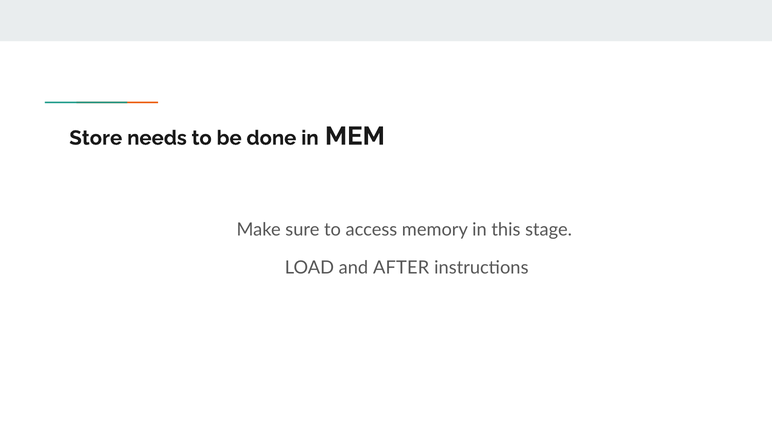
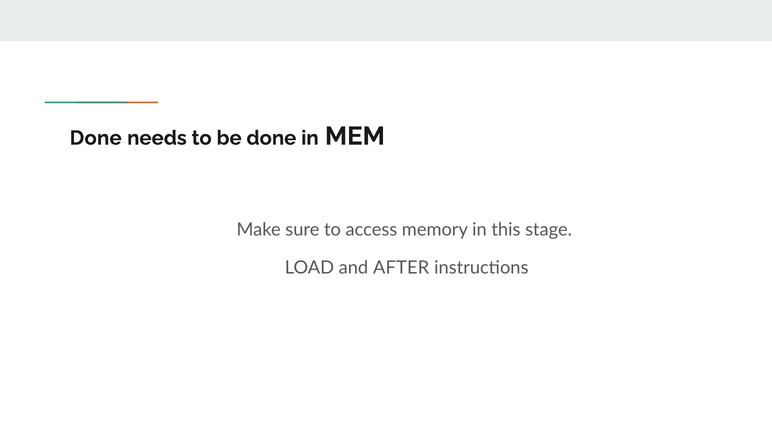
Store at (96, 138): Store -> Done
